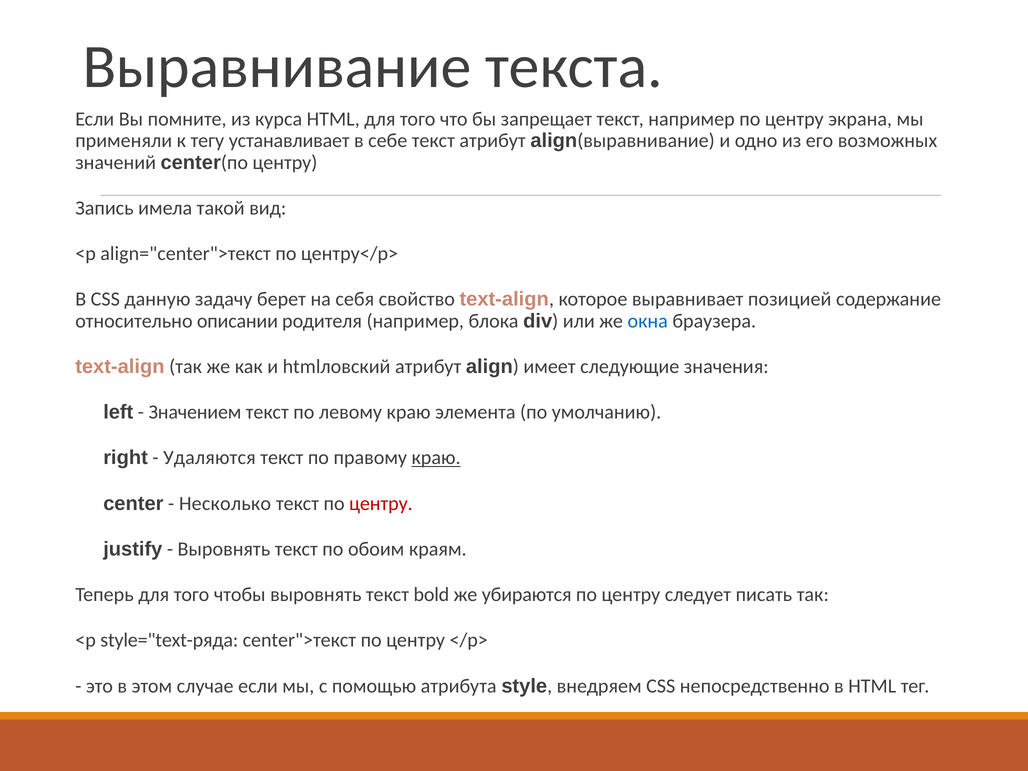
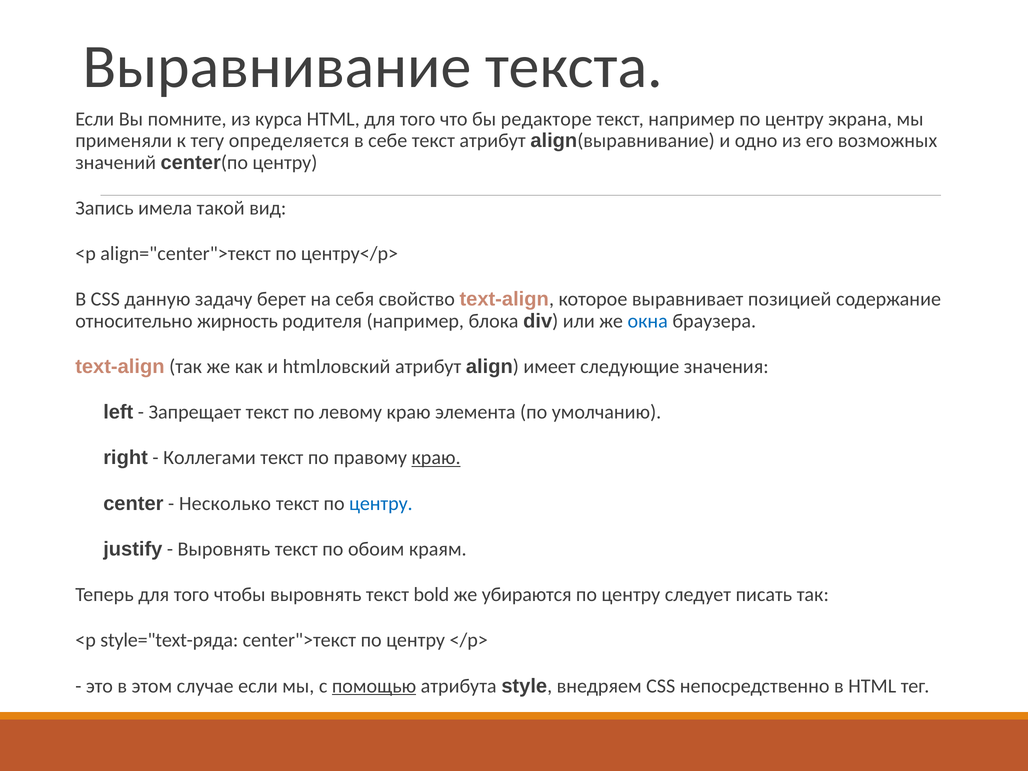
запрещает: запрещает -> редакторе
устанавливает: устанавливает -> определяется
описании: описании -> жирность
Значением: Значением -> Запрещает
Удаляются: Удаляются -> Коллегами
центру at (381, 503) colour: red -> blue
помощью underline: none -> present
